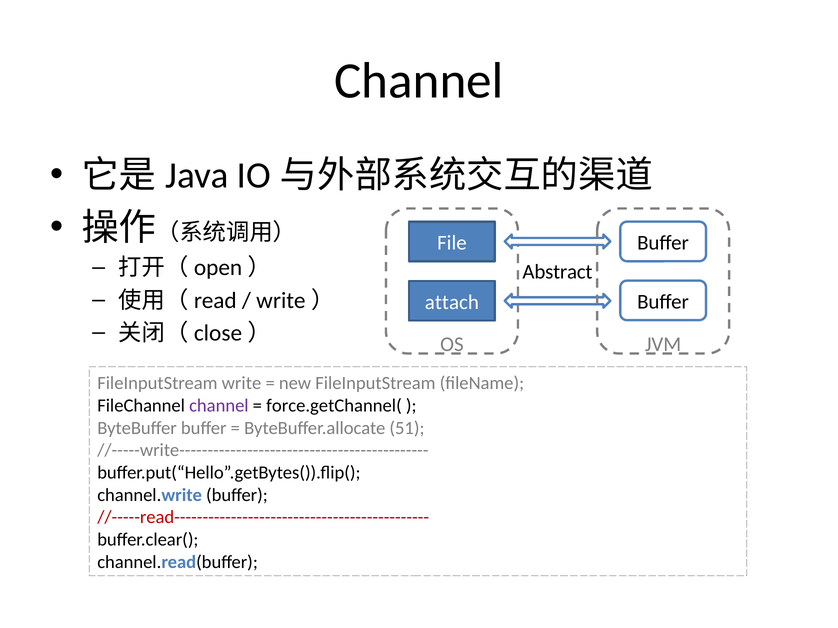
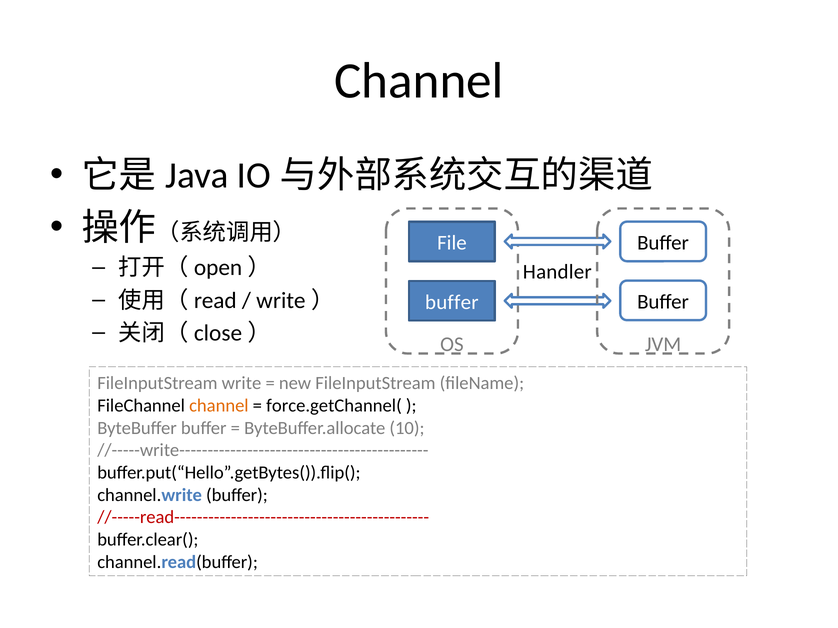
Abstract: Abstract -> Handler
attach at (452, 302): attach -> buffer
channel at (219, 406) colour: purple -> orange
51: 51 -> 10
